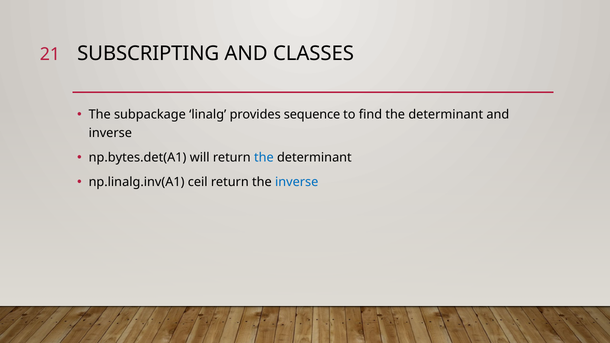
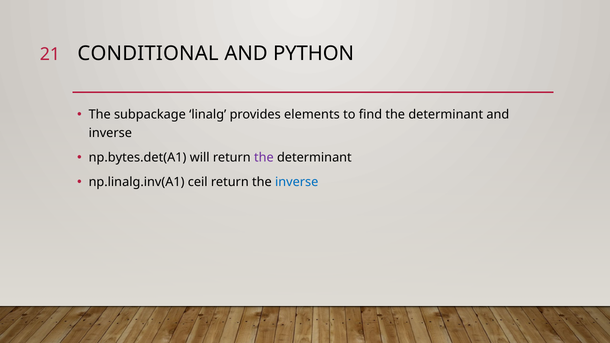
SUBSCRIPTING: SUBSCRIPTING -> CONDITIONAL
CLASSES: CLASSES -> PYTHON
sequence: sequence -> elements
the at (264, 158) colour: blue -> purple
